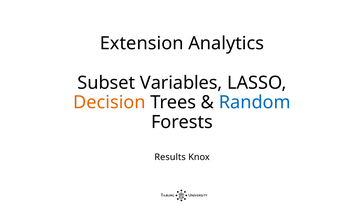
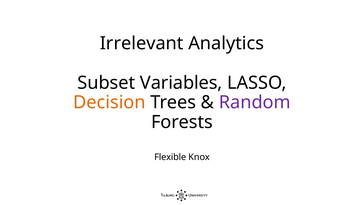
Extension: Extension -> Irrelevant
Random colour: blue -> purple
Results: Results -> Flexible
